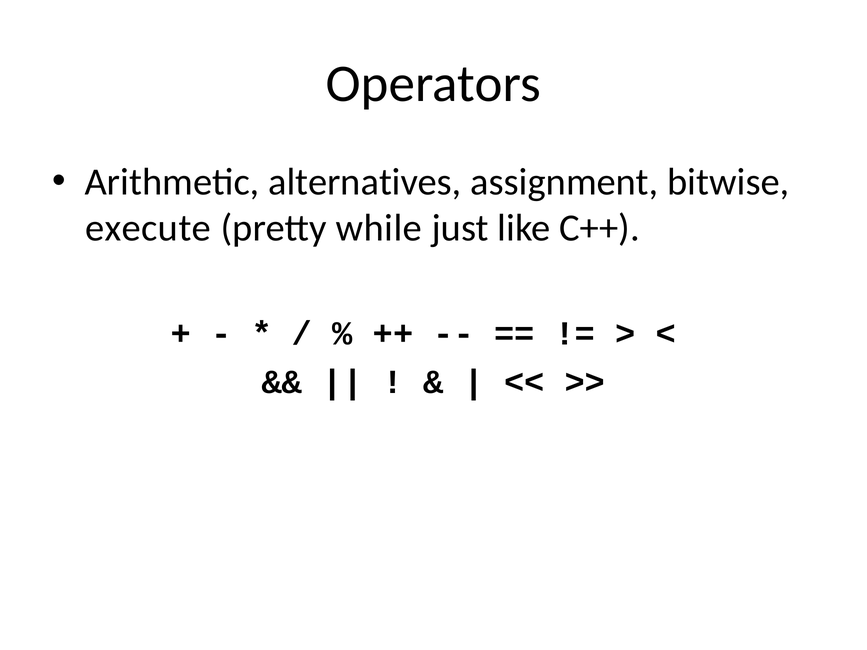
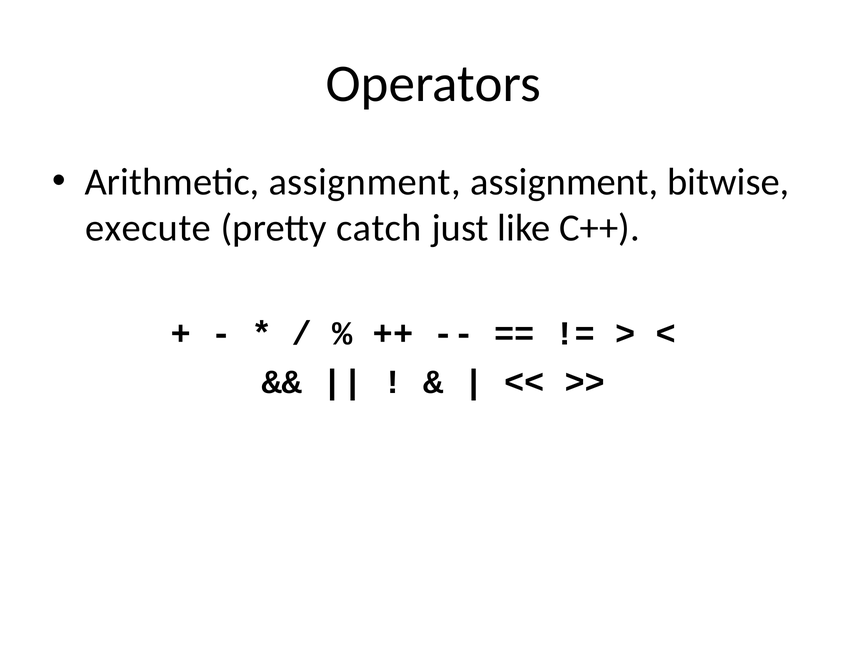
Arithmetic alternatives: alternatives -> assignment
while: while -> catch
